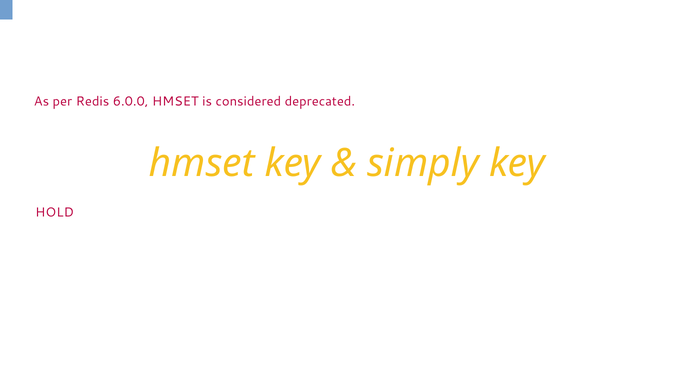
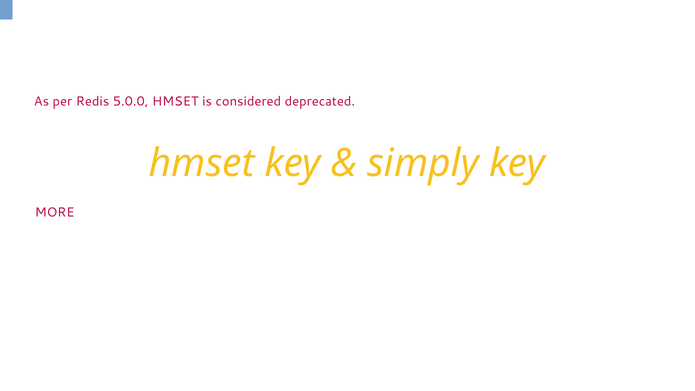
6.0.0: 6.0.0 -> 5.0.0
HOLD: HOLD -> MORE
